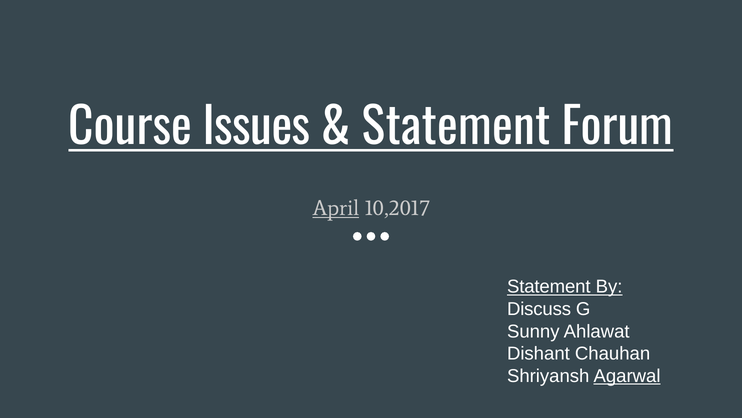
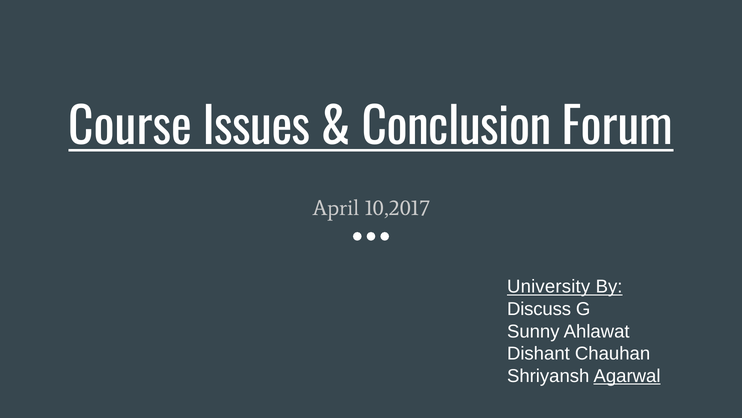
Statement at (456, 128): Statement -> Conclusion
April underline: present -> none
Statement at (549, 286): Statement -> University
